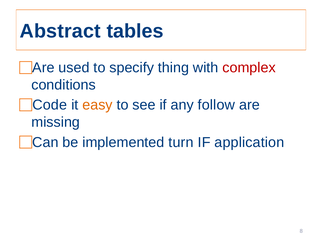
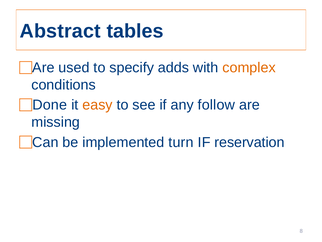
thing: thing -> adds
complex colour: red -> orange
Code: Code -> Done
application: application -> reservation
